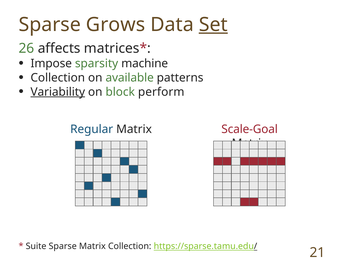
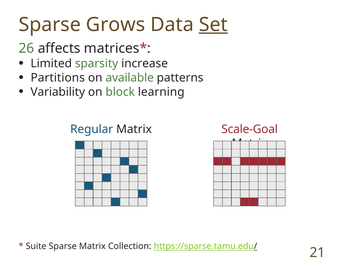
Impose: Impose -> Limited
machine: machine -> increase
Collection at (58, 78): Collection -> Partitions
Variability underline: present -> none
perform: perform -> learning
